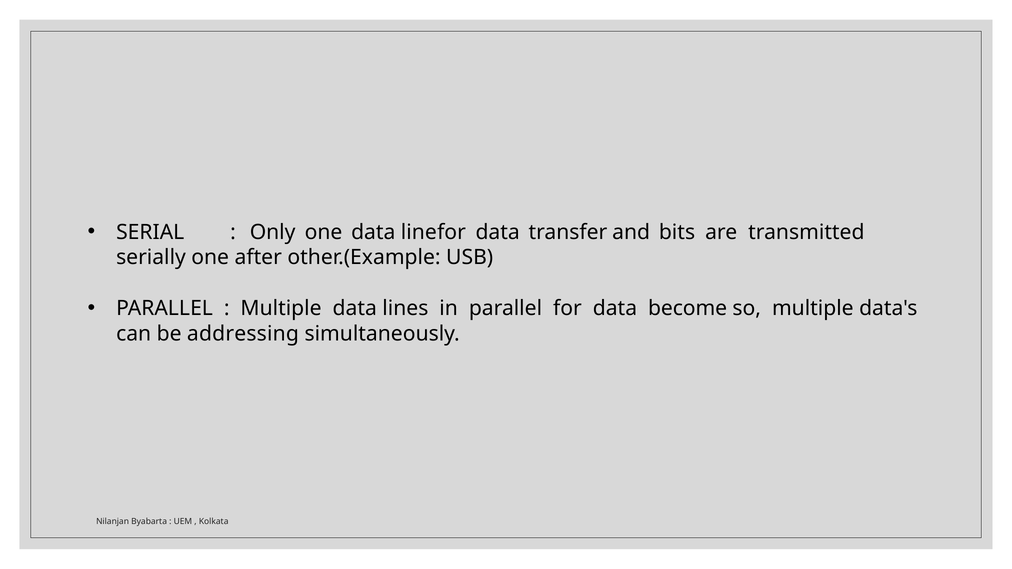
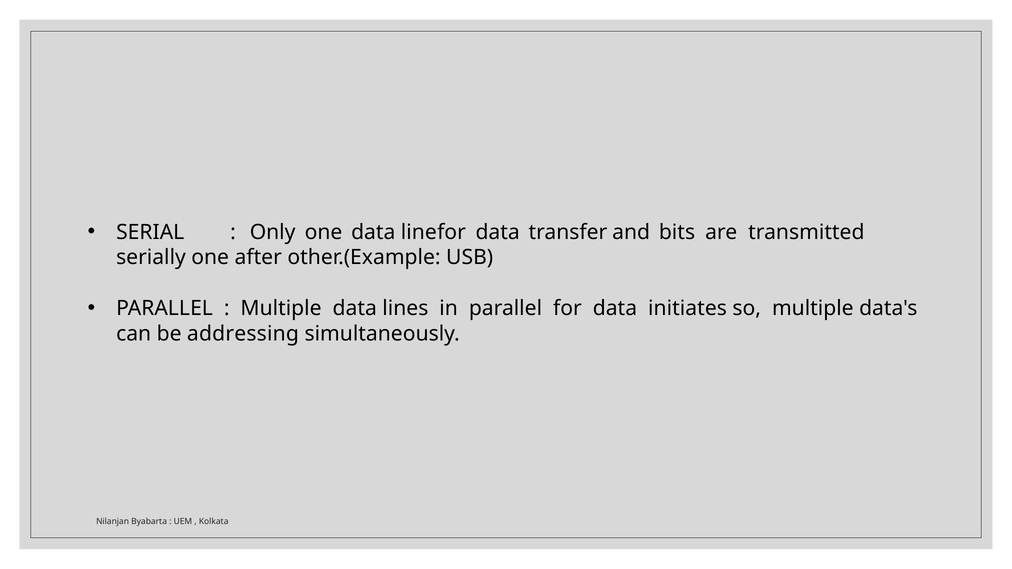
become: become -> initiates
